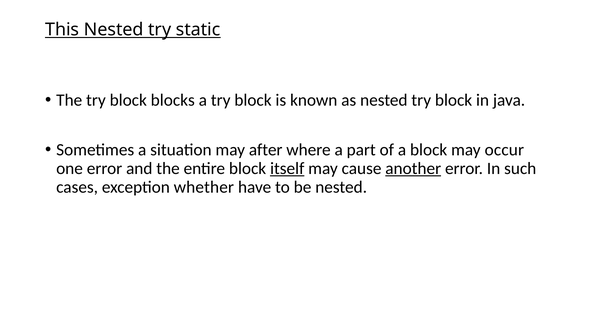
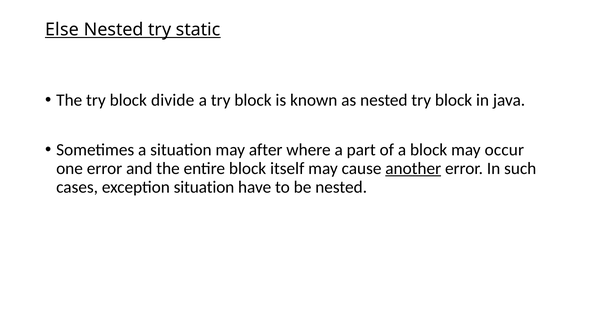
This: This -> Else
blocks: blocks -> divide
itself underline: present -> none
exception whether: whether -> situation
